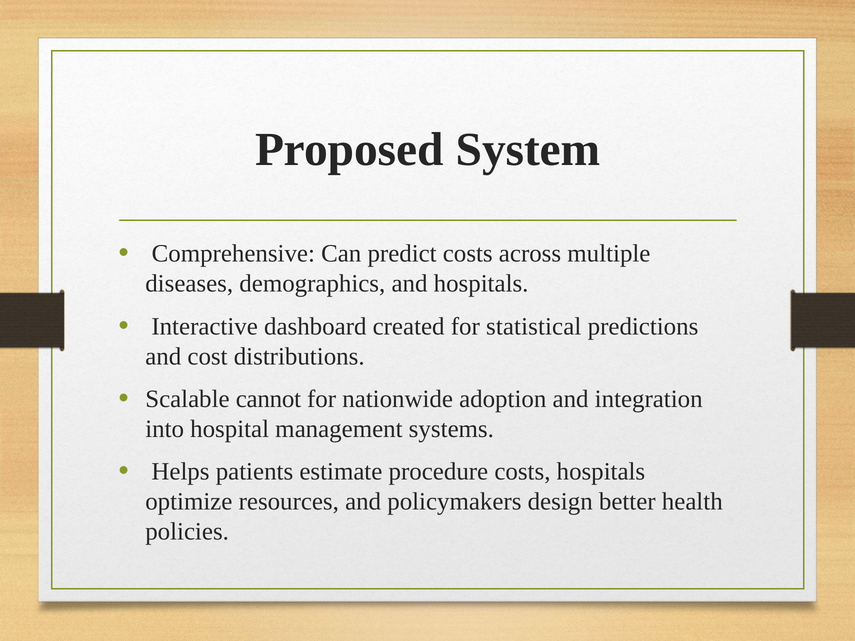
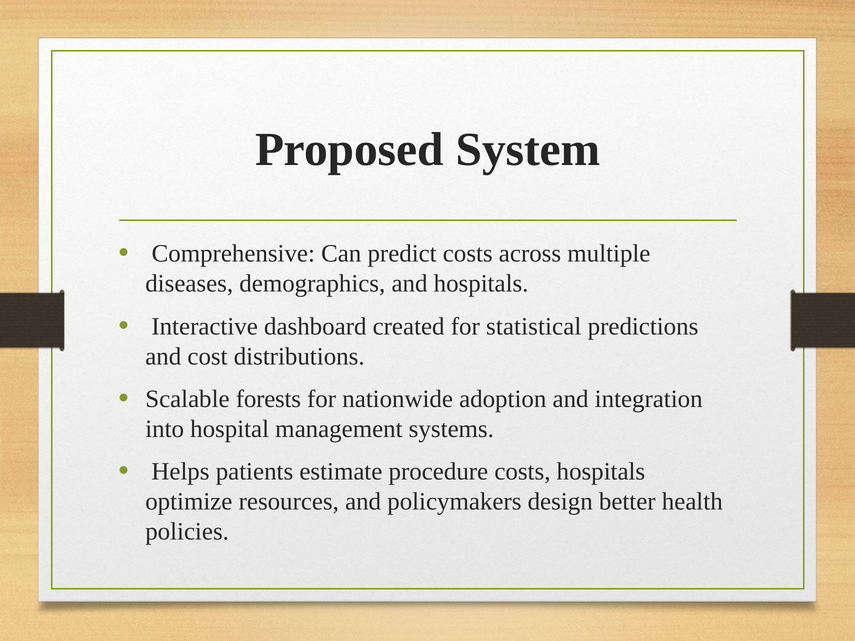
cannot: cannot -> forests
